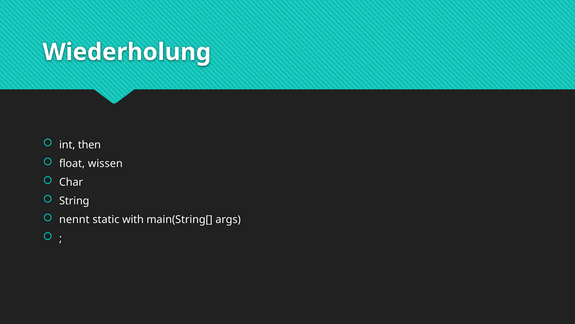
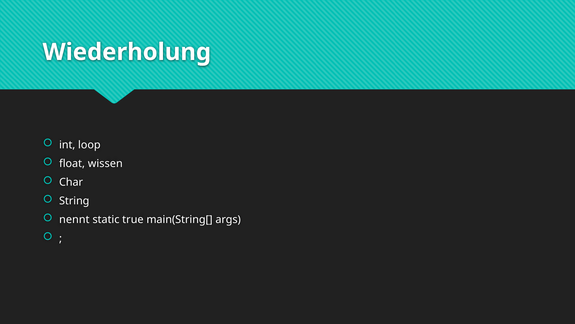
then: then -> loop
with: with -> true
